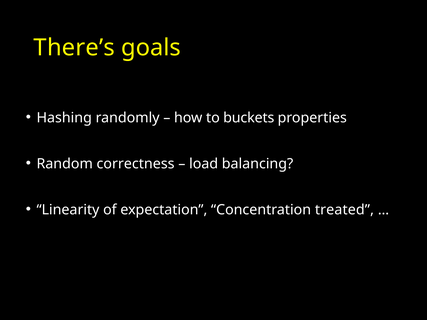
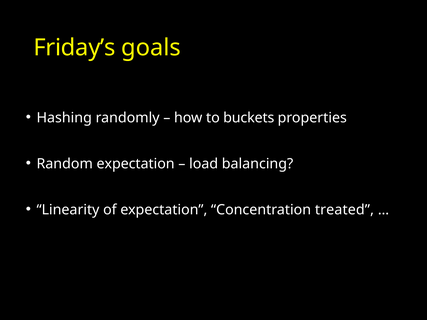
There’s: There’s -> Friday’s
Random correctness: correctness -> expectation
